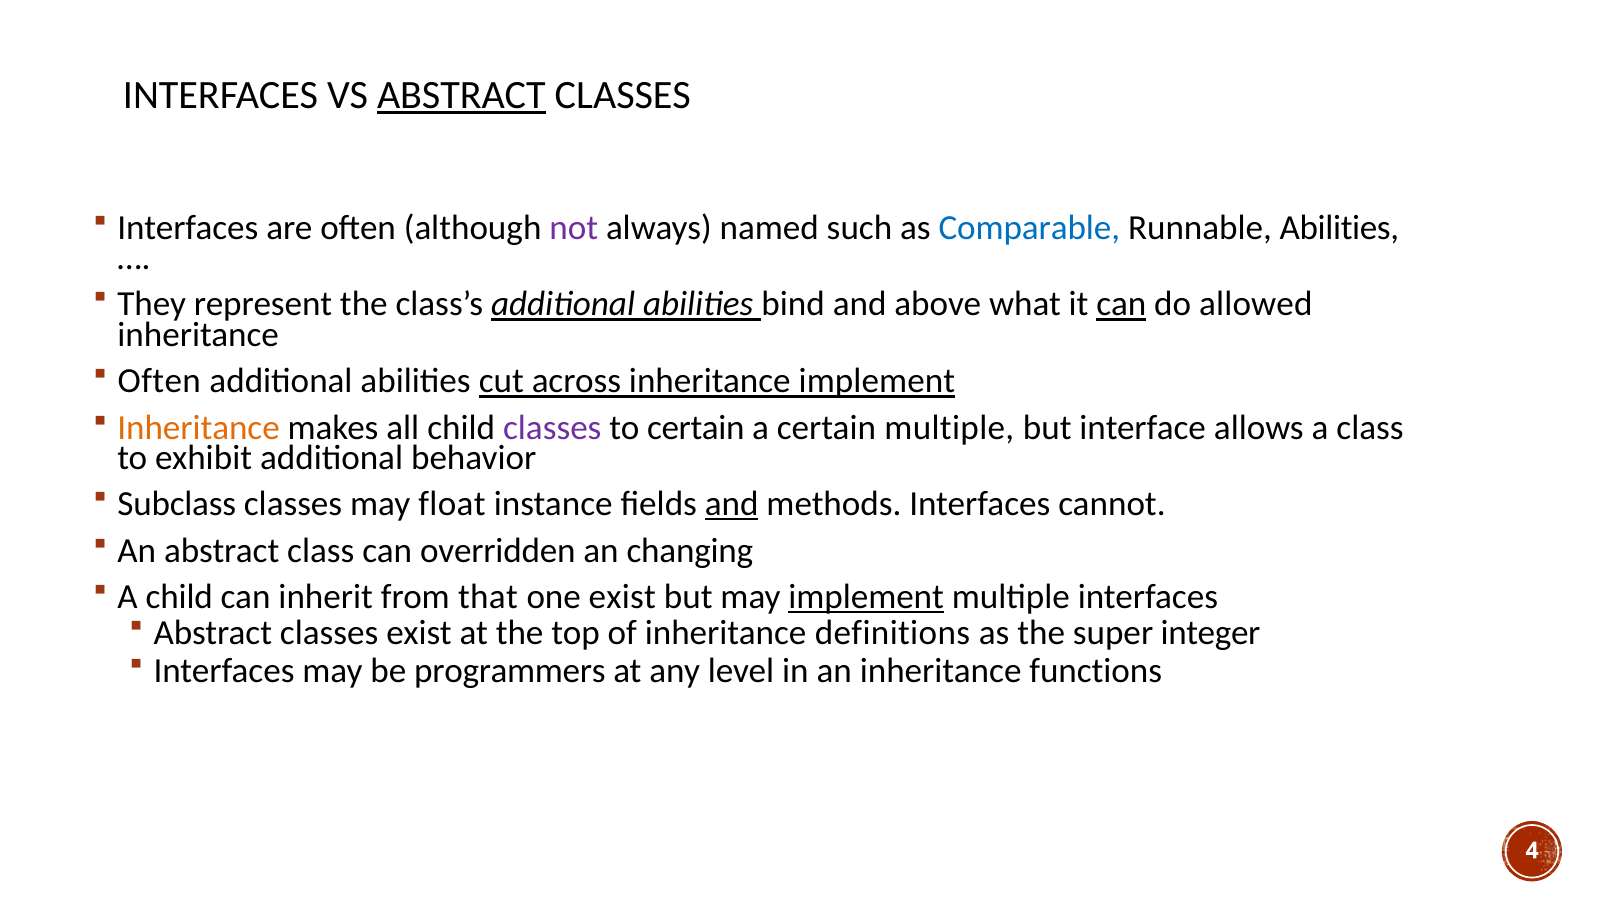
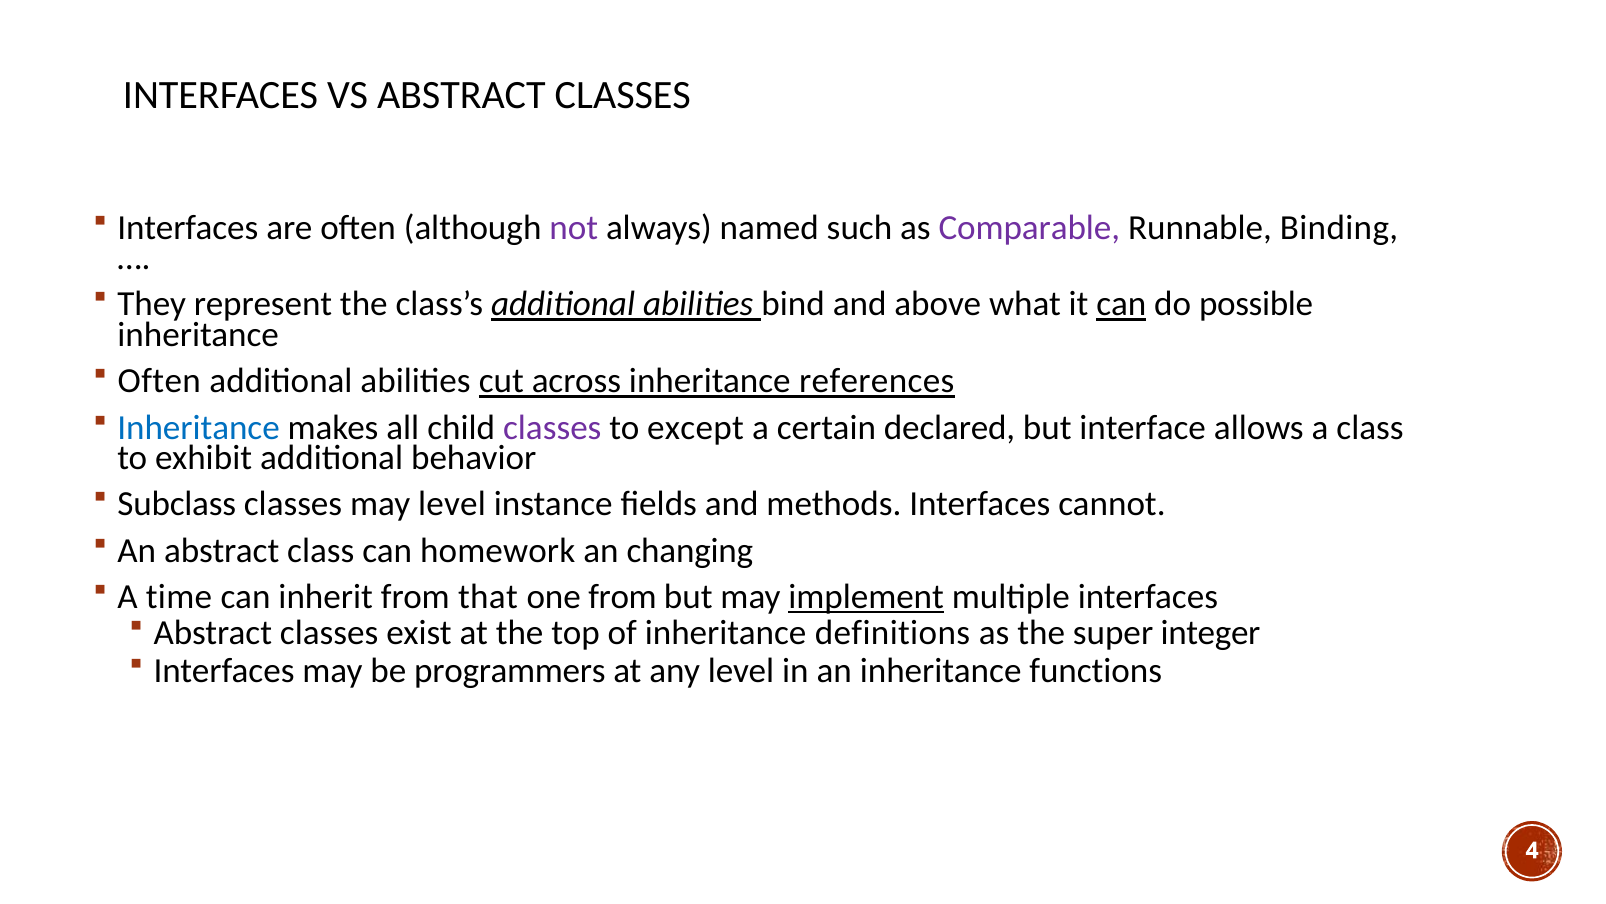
ABSTRACT at (461, 95) underline: present -> none
Comparable colour: blue -> purple
Runnable Abilities: Abilities -> Binding
allowed: allowed -> possible
inheritance implement: implement -> references
Inheritance at (199, 427) colour: orange -> blue
to certain: certain -> except
certain multiple: multiple -> declared
may float: float -> level
and at (732, 504) underline: present -> none
overridden: overridden -> homework
A child: child -> time
one exist: exist -> from
